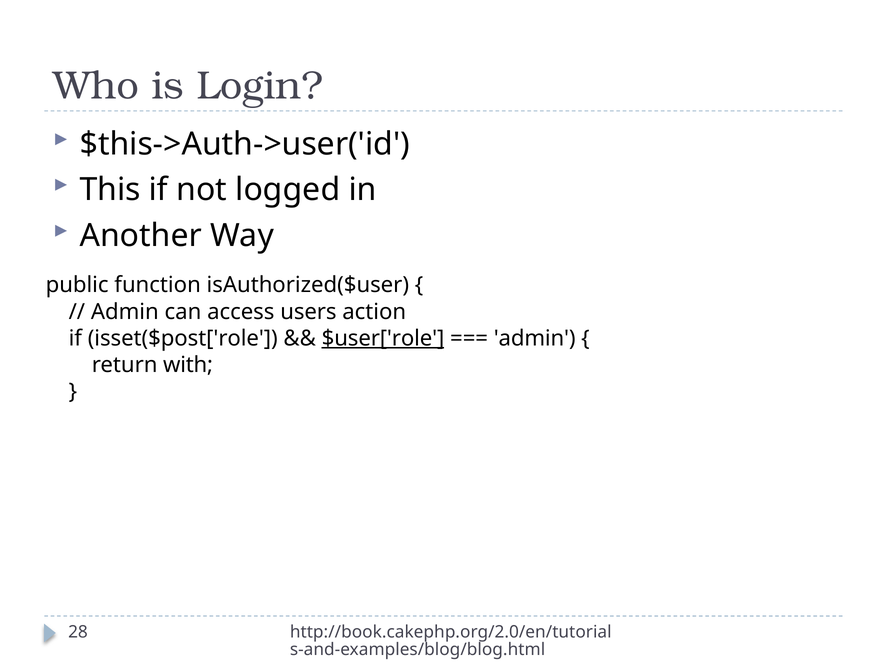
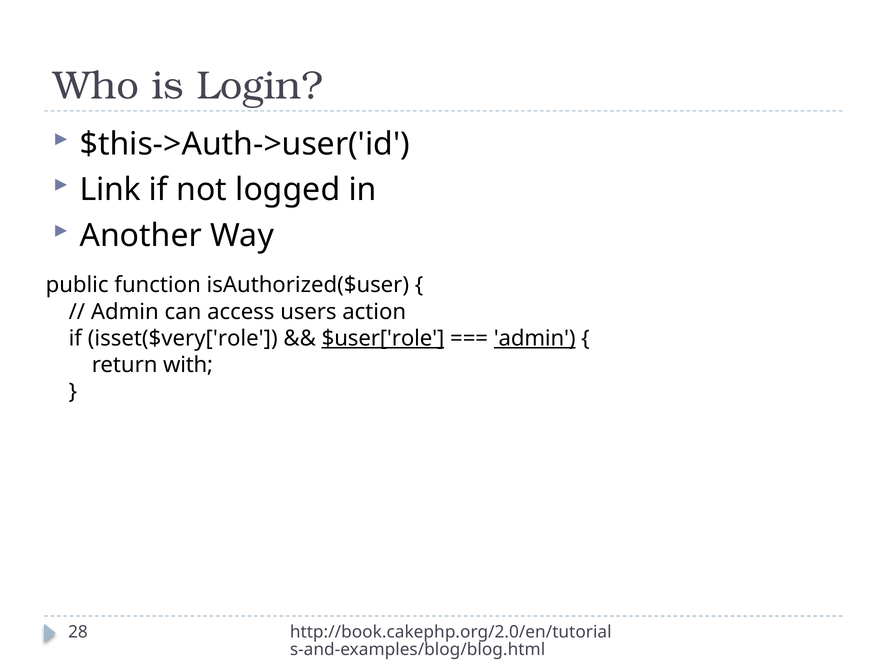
This: This -> Link
isset($post['role: isset($post['role -> isset($very['role
admin at (535, 339) underline: none -> present
